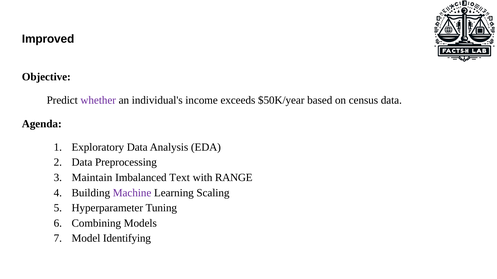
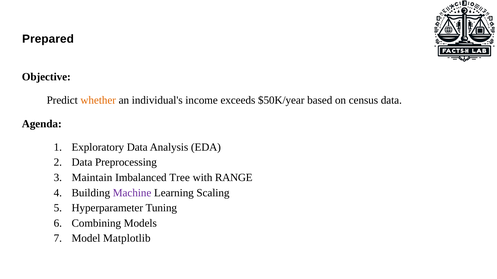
Improved: Improved -> Prepared
whether colour: purple -> orange
Text: Text -> Tree
Identifying: Identifying -> Matplotlib
